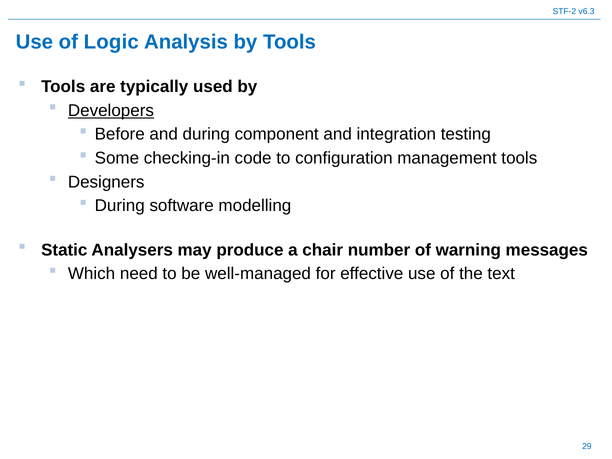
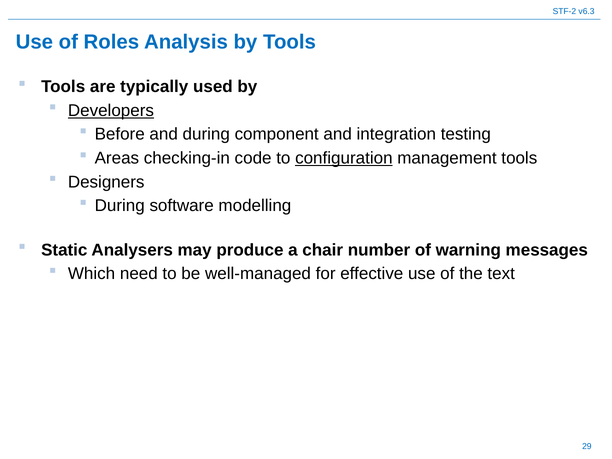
Logic: Logic -> Roles
Some: Some -> Areas
configuration underline: none -> present
